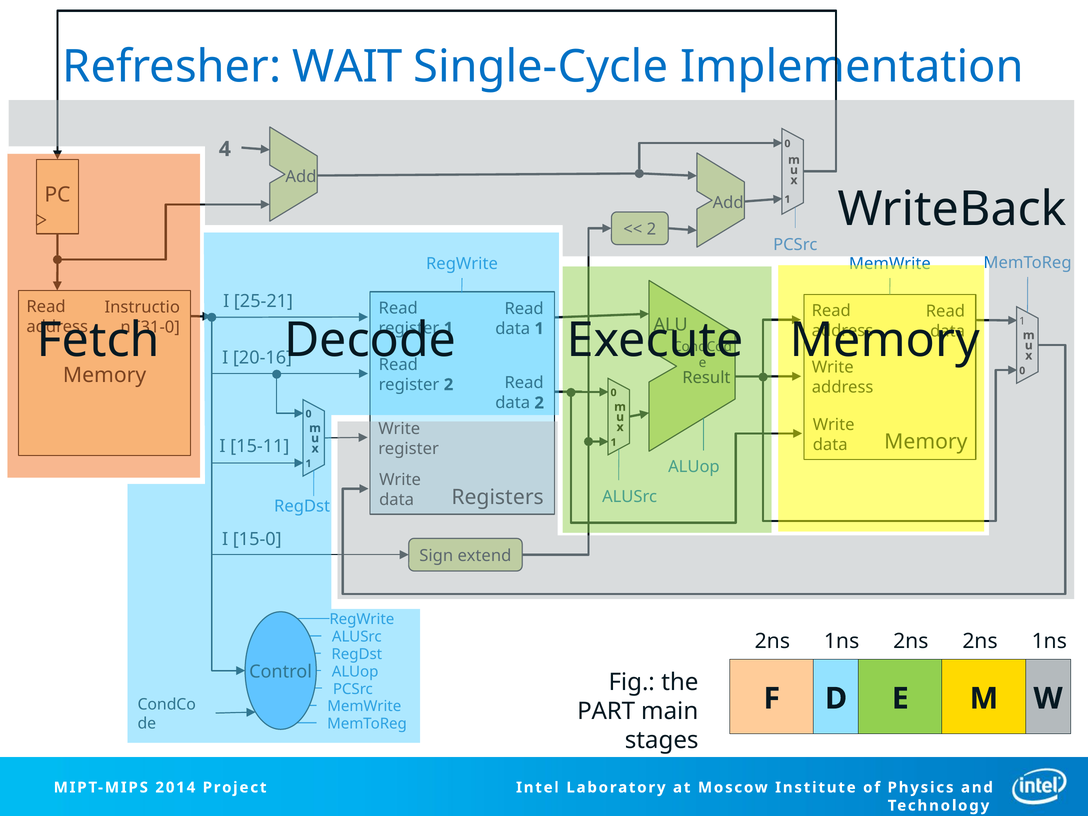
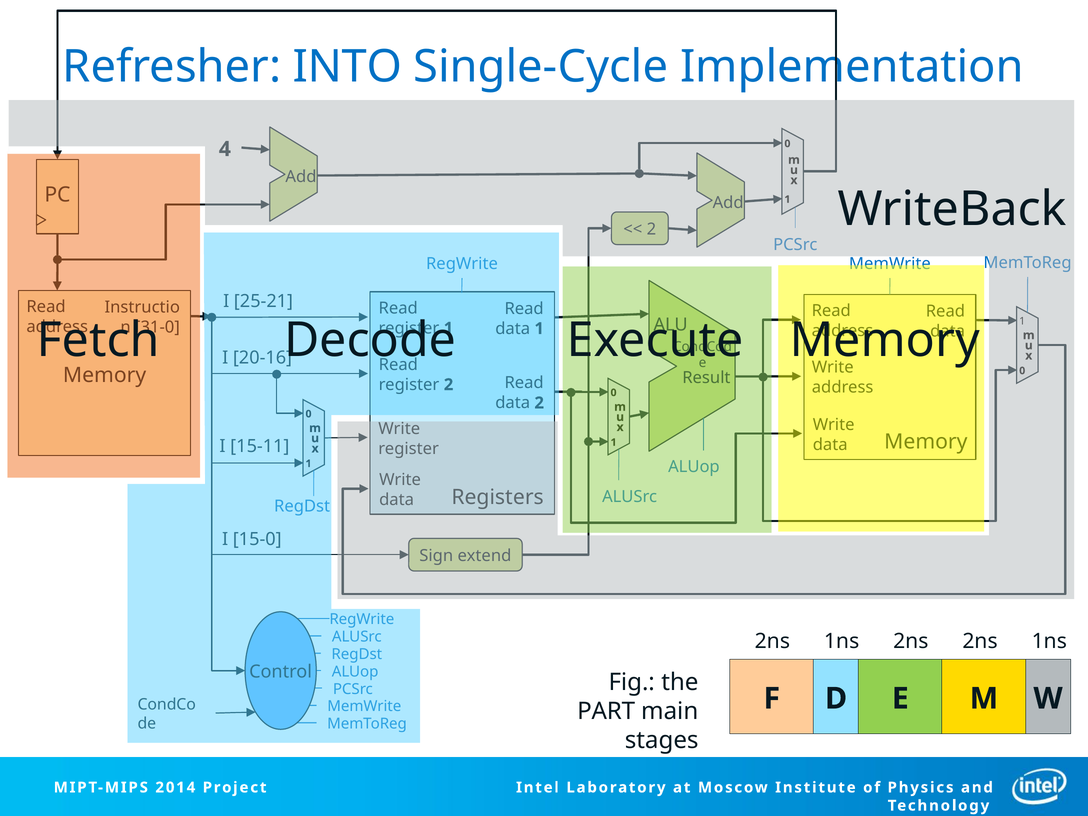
WAIT: WAIT -> INTO
